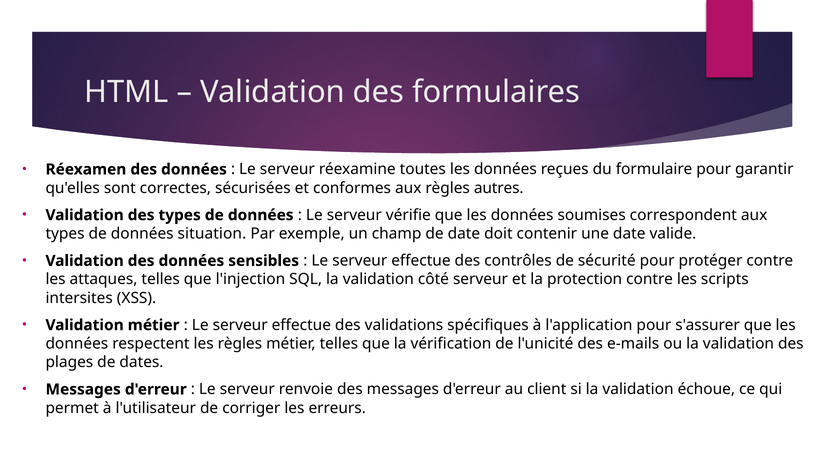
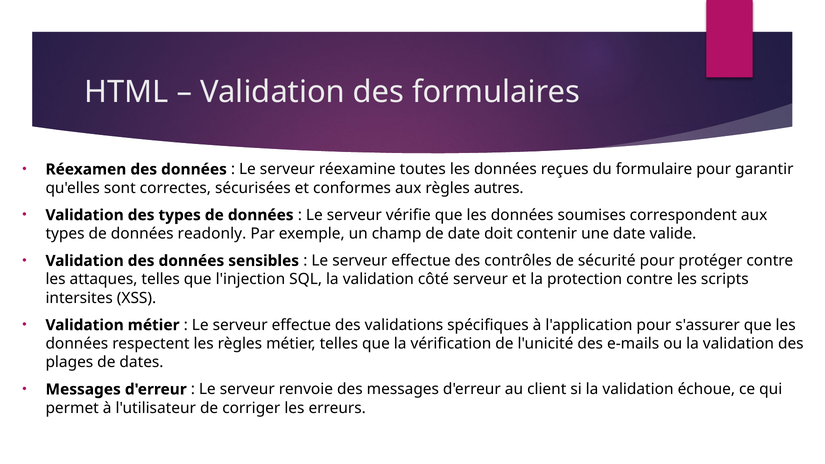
situation: situation -> readonly
